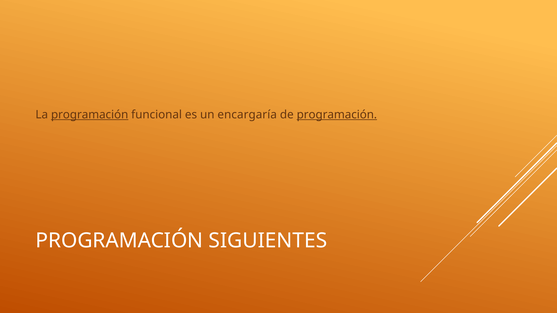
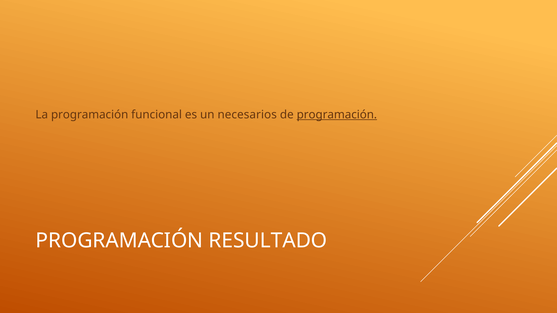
programación at (90, 115) underline: present -> none
encargaría: encargaría -> necesarios
SIGUIENTES: SIGUIENTES -> RESULTADO
